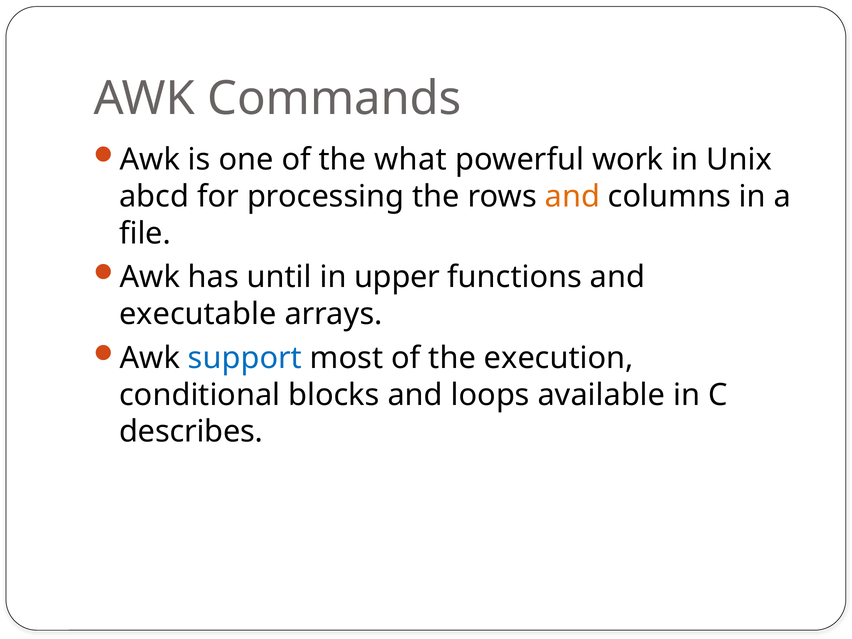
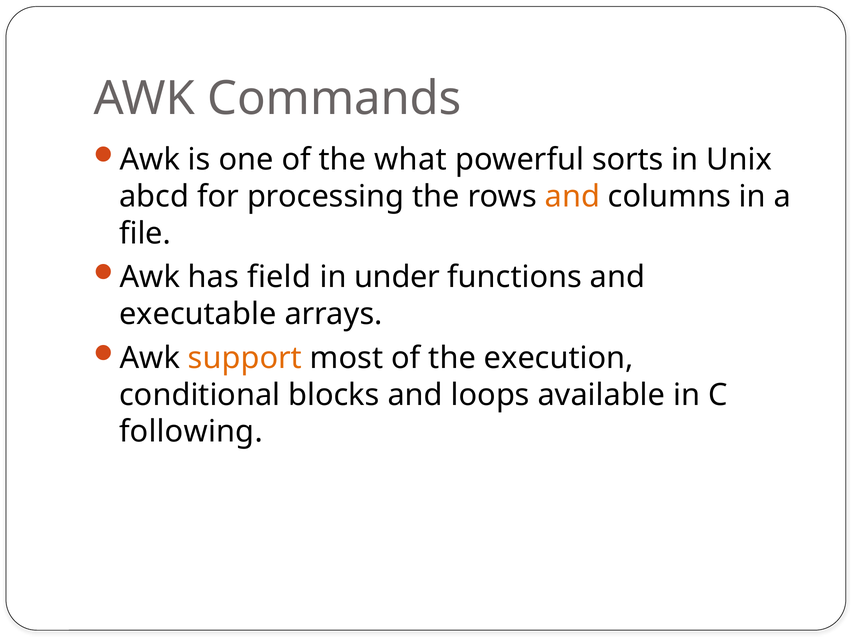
work: work -> sorts
until: until -> field
upper: upper -> under
support colour: blue -> orange
describes: describes -> following
